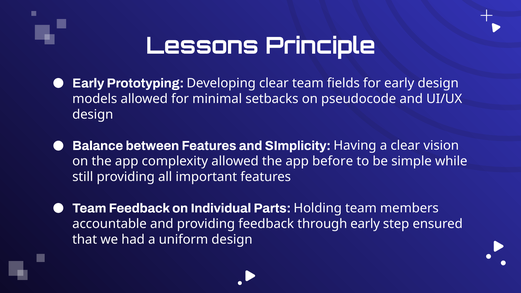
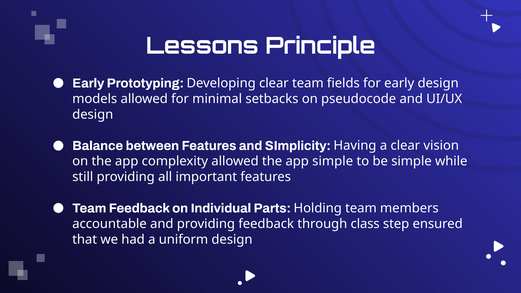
app before: before -> simple
through early: early -> class
